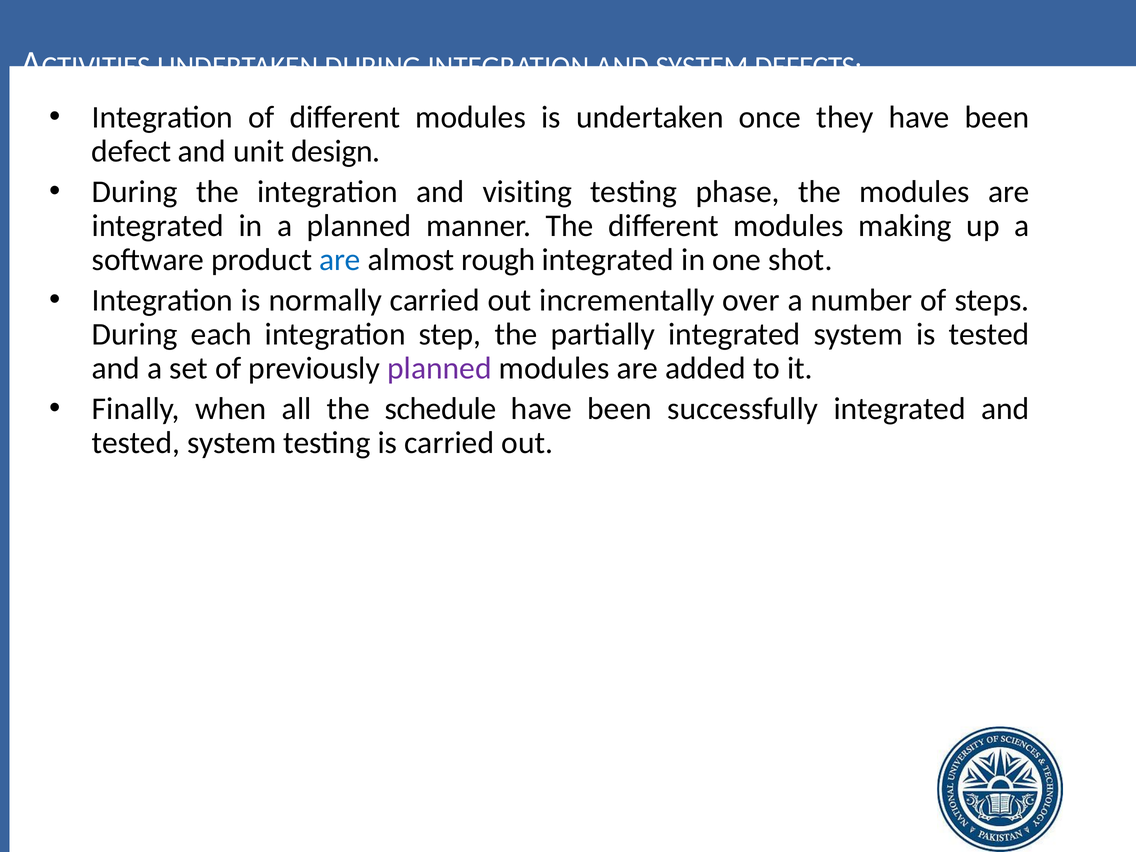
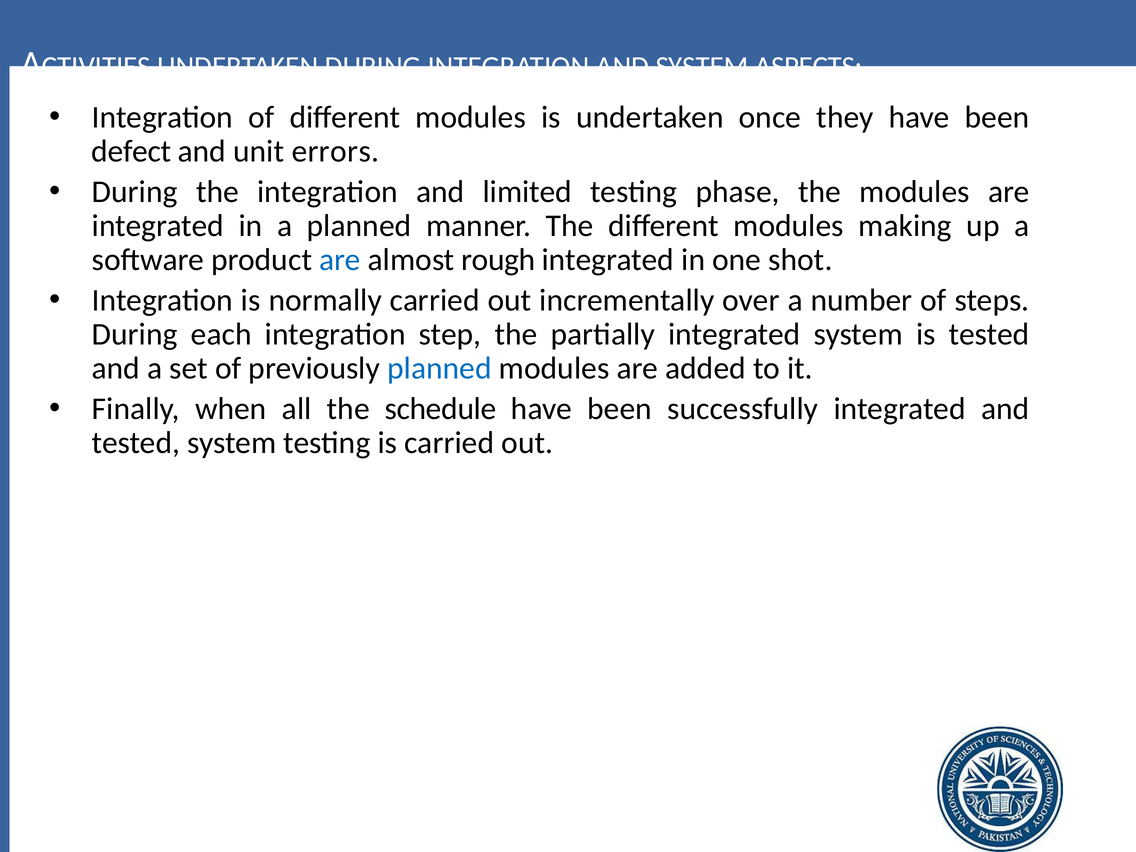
DEFECTS: DEFECTS -> ASPECTS
design: design -> errors
visiting: visiting -> limited
planned at (439, 368) colour: purple -> blue
